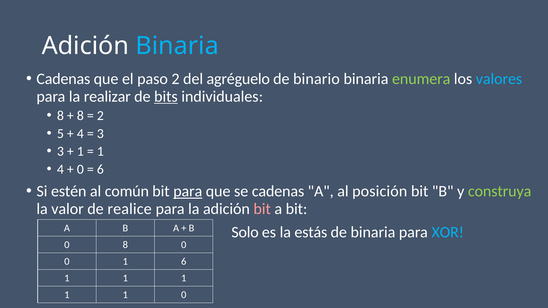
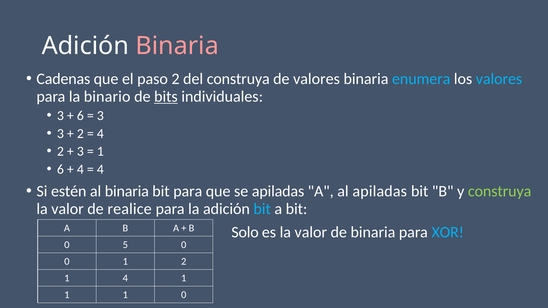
Binaria at (177, 46) colour: light blue -> pink
del agréguelo: agréguelo -> construya
de binario: binario -> valores
enumera colour: light green -> light blue
realizar: realizar -> binario
8 at (60, 116): 8 -> 3
8 at (80, 116): 8 -> 6
2 at (100, 116): 2 -> 3
5 at (60, 134): 5 -> 3
4 at (80, 134): 4 -> 2
3 at (100, 134): 3 -> 4
3 at (60, 151): 3 -> 2
1 at (80, 151): 1 -> 3
4 at (60, 169): 4 -> 6
0 at (80, 169): 0 -> 4
6 at (100, 169): 6 -> 4
al común: común -> binaria
para at (188, 191) underline: present -> none
se cadenas: cadenas -> apiladas
al posición: posición -> apiladas
bit at (262, 209) colour: pink -> light blue
es la estás: estás -> valor
0 8: 8 -> 5
1 6: 6 -> 2
1 at (125, 278): 1 -> 4
